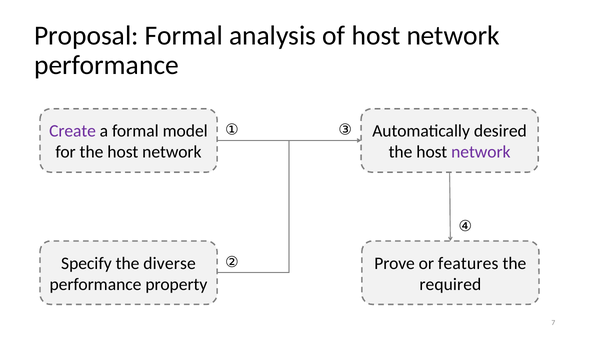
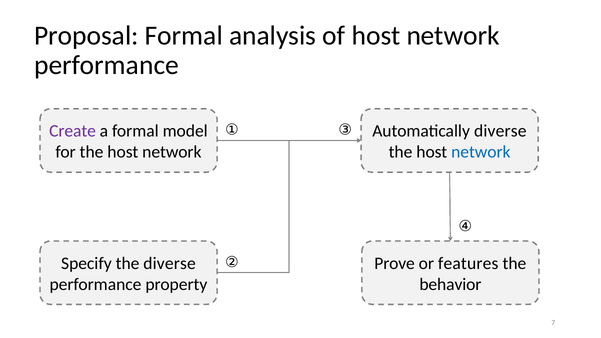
Automatically desired: desired -> diverse
network at (481, 152) colour: purple -> blue
required: required -> behavior
